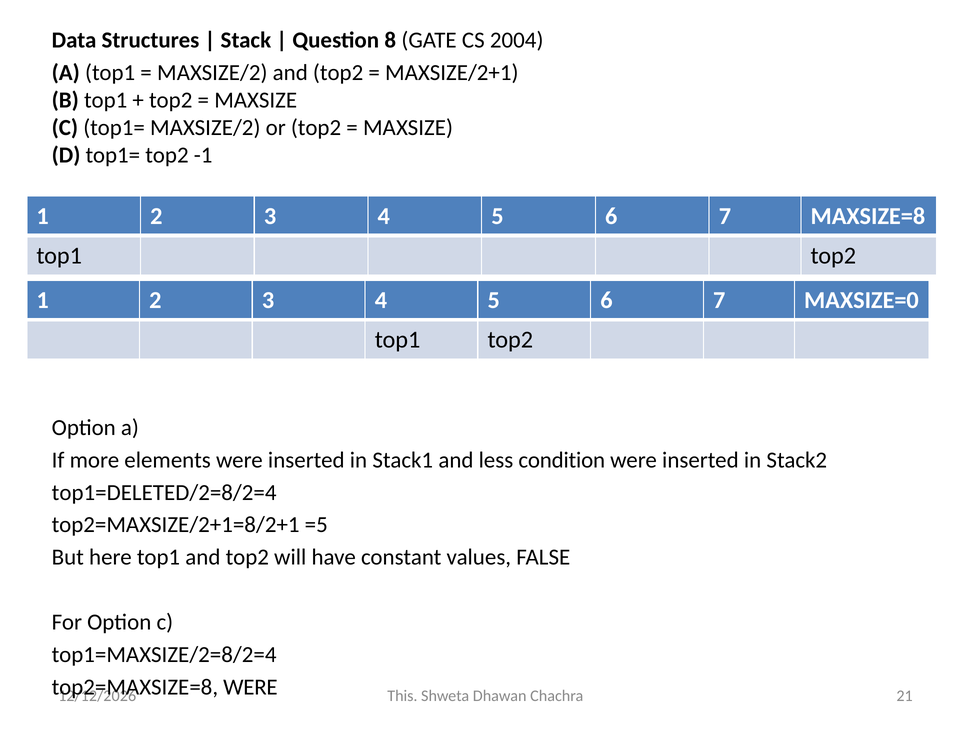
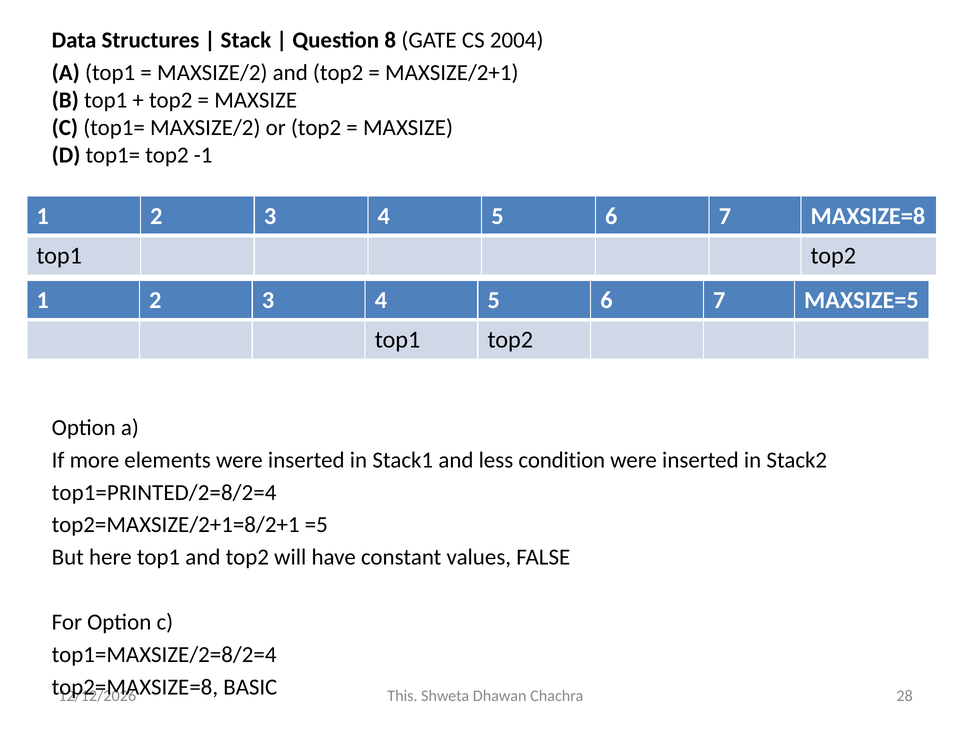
MAXSIZE=0: MAXSIZE=0 -> MAXSIZE=5
top1=DELETED/2=8/2=4: top1=DELETED/2=8/2=4 -> top1=PRINTED/2=8/2=4
WERE at (250, 686): WERE -> BASIC
21: 21 -> 28
